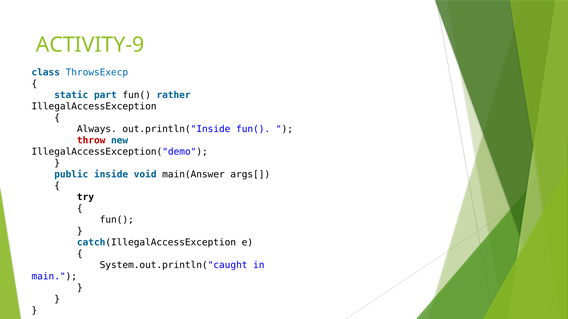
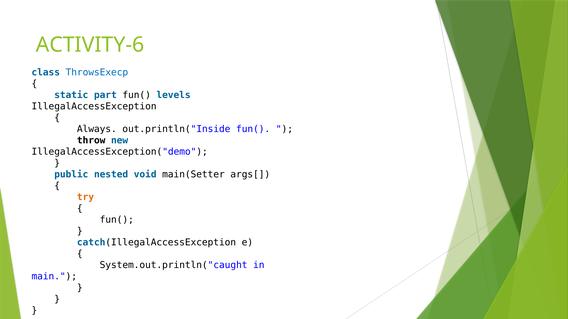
ACTIVITY-9: ACTIVITY-9 -> ACTIVITY-6
rather: rather -> levels
throw colour: red -> black
inside: inside -> nested
main(Answer: main(Answer -> main(Setter
try colour: black -> orange
